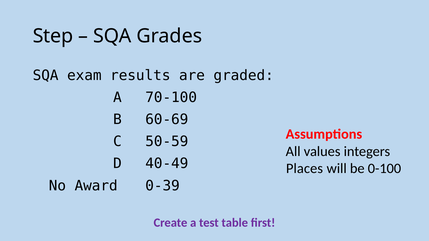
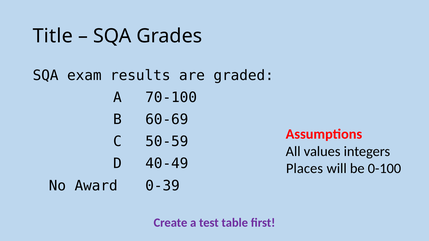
Step: Step -> Title
